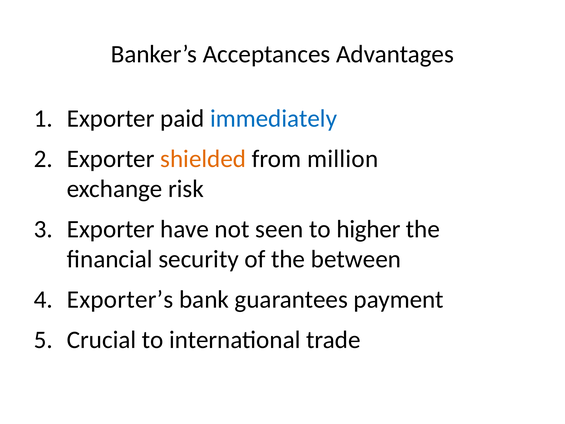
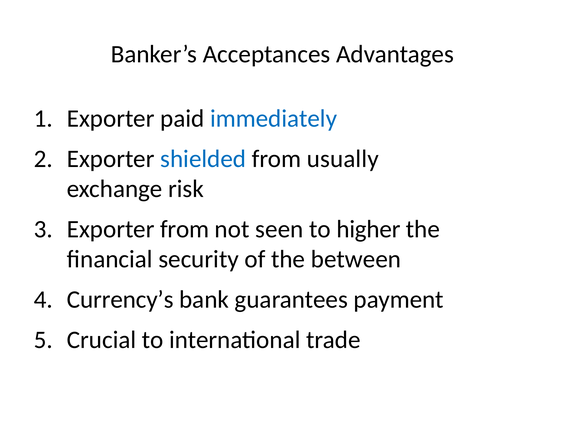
shielded colour: orange -> blue
million: million -> usually
Exporter have: have -> from
Exporter’s: Exporter’s -> Currency’s
